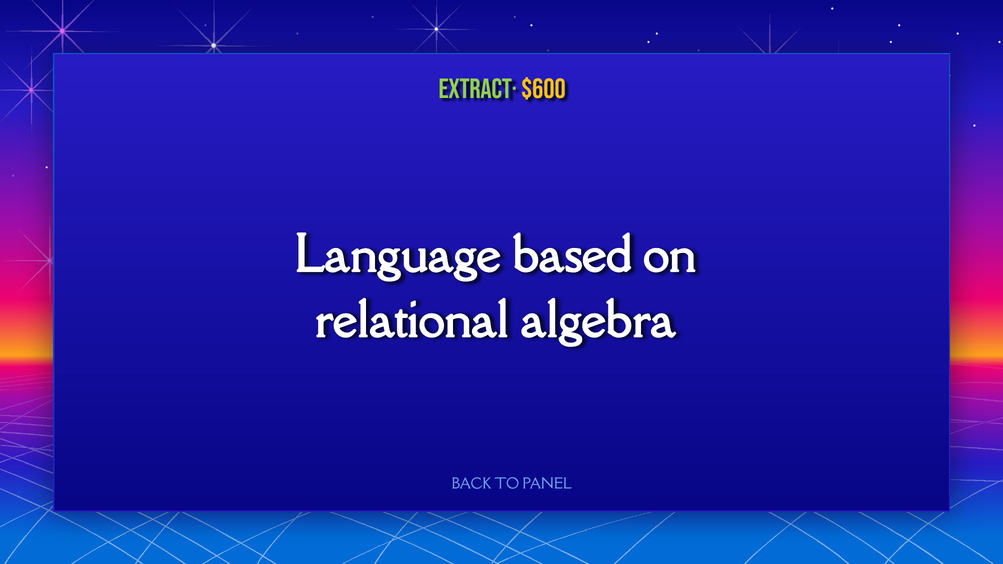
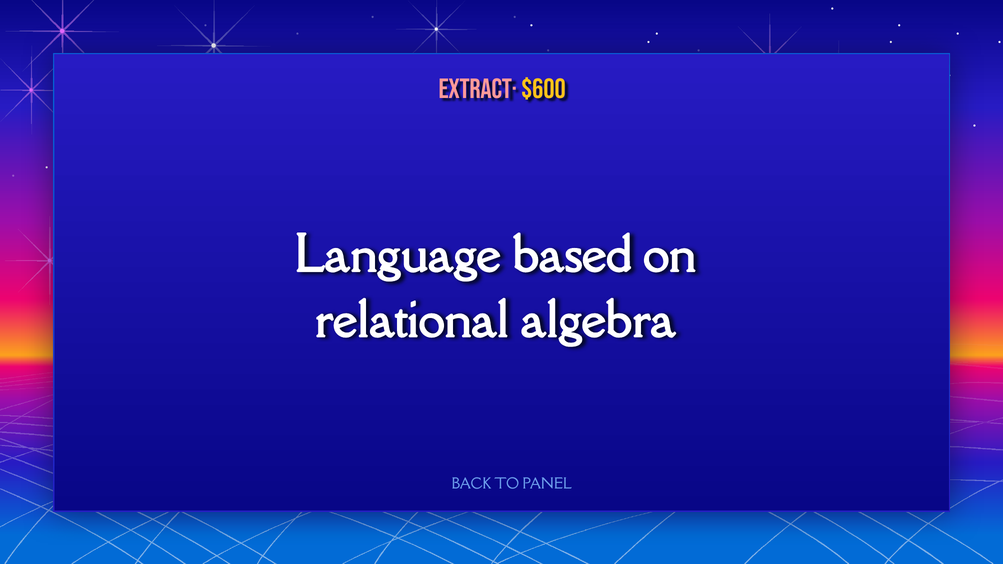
Extract· colour: light green -> pink
